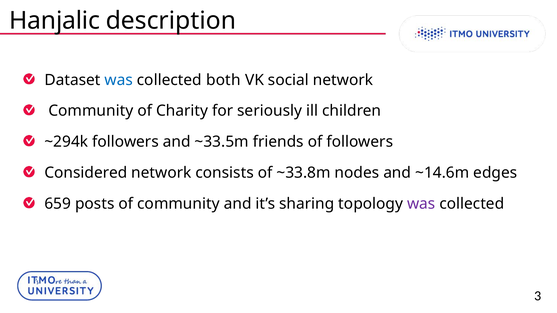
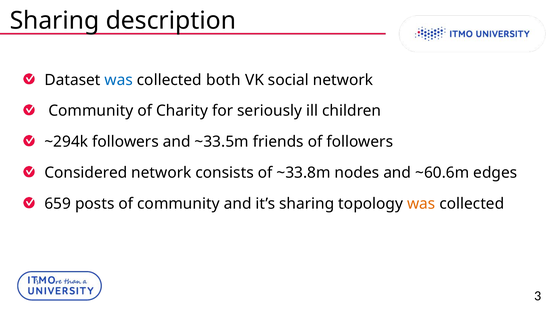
Hanjalic at (55, 21): Hanjalic -> Sharing
~14.6m: ~14.6m -> ~60.6m
was at (421, 204) colour: purple -> orange
